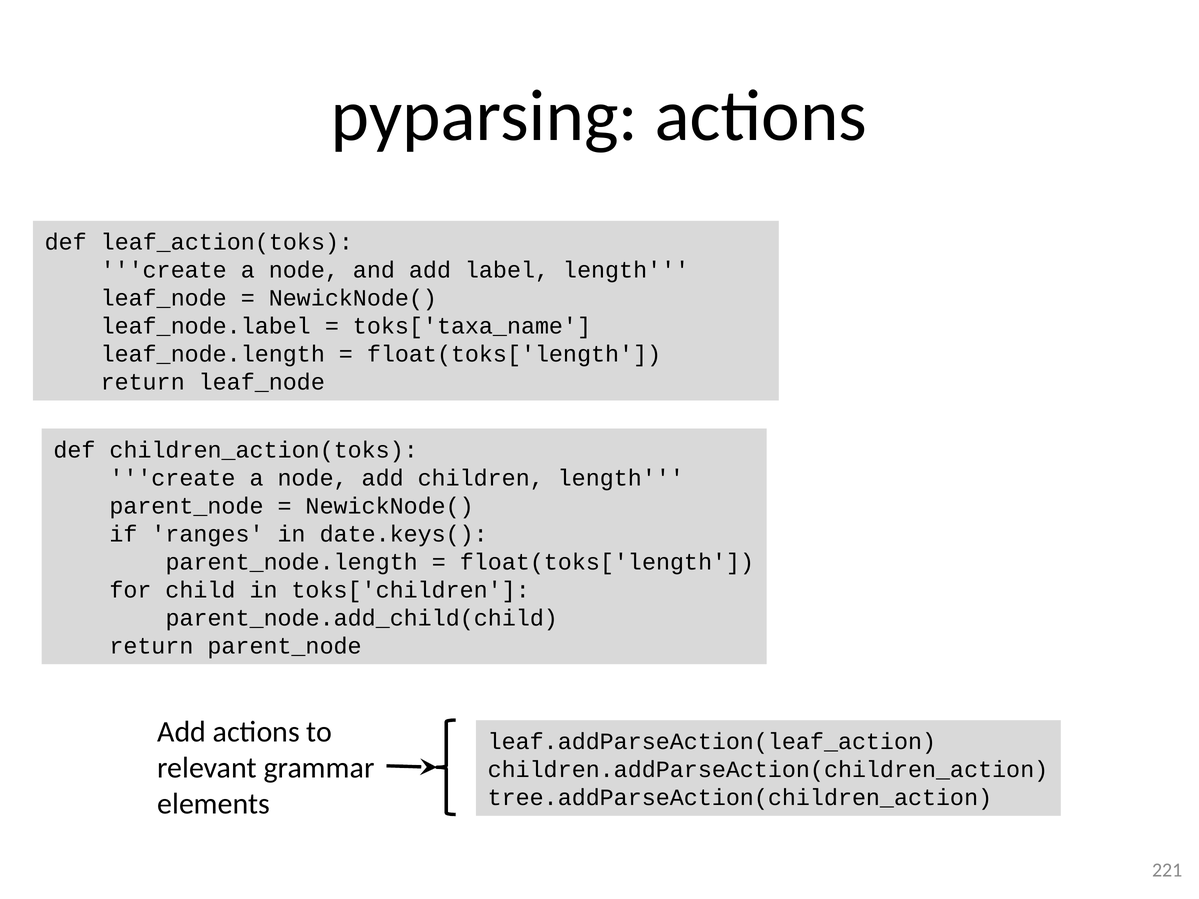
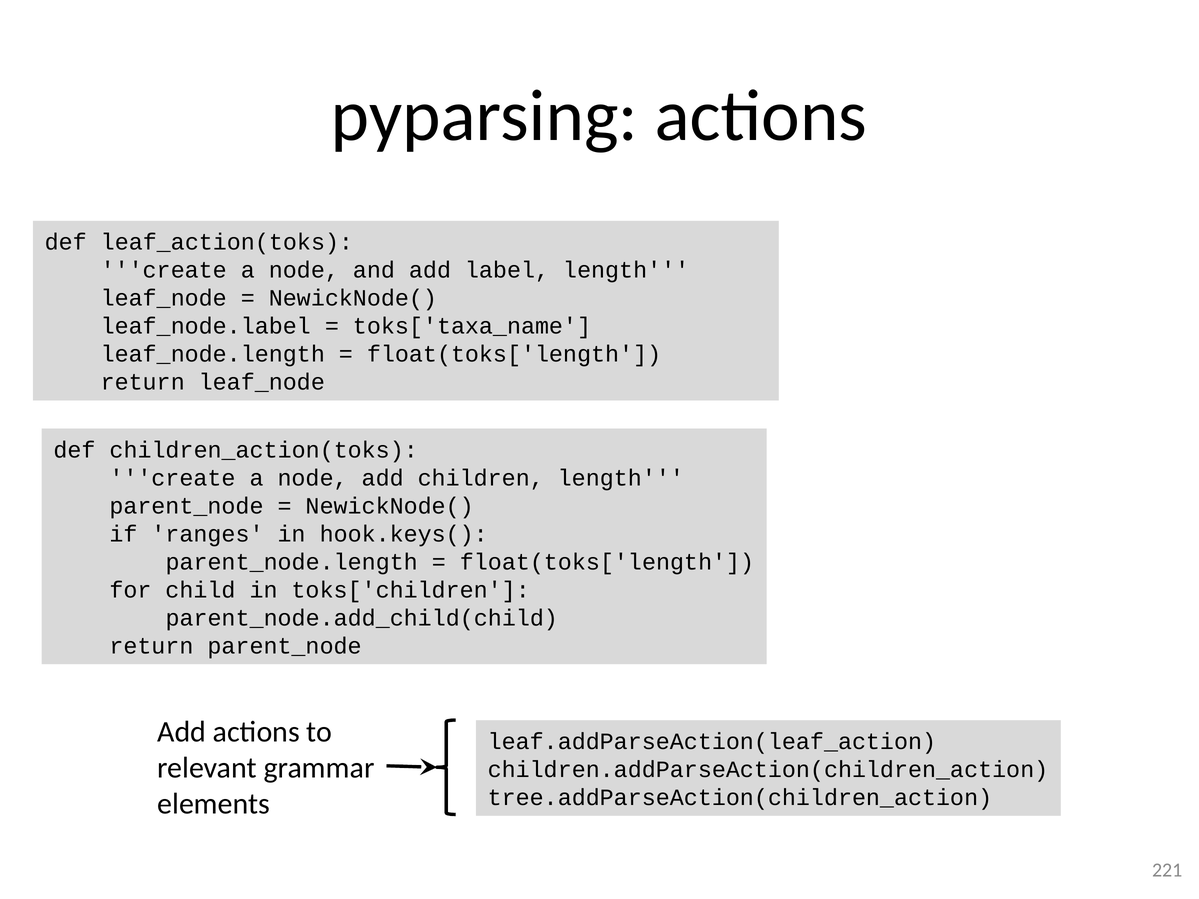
date.keys(: date.keys( -> hook.keys(
